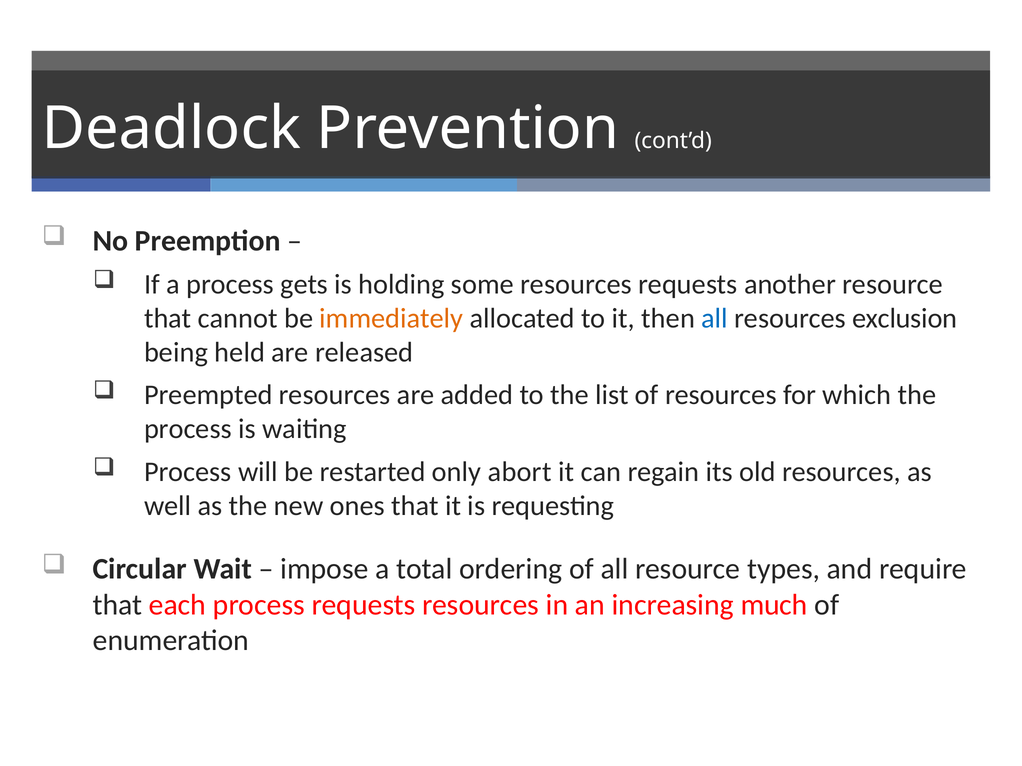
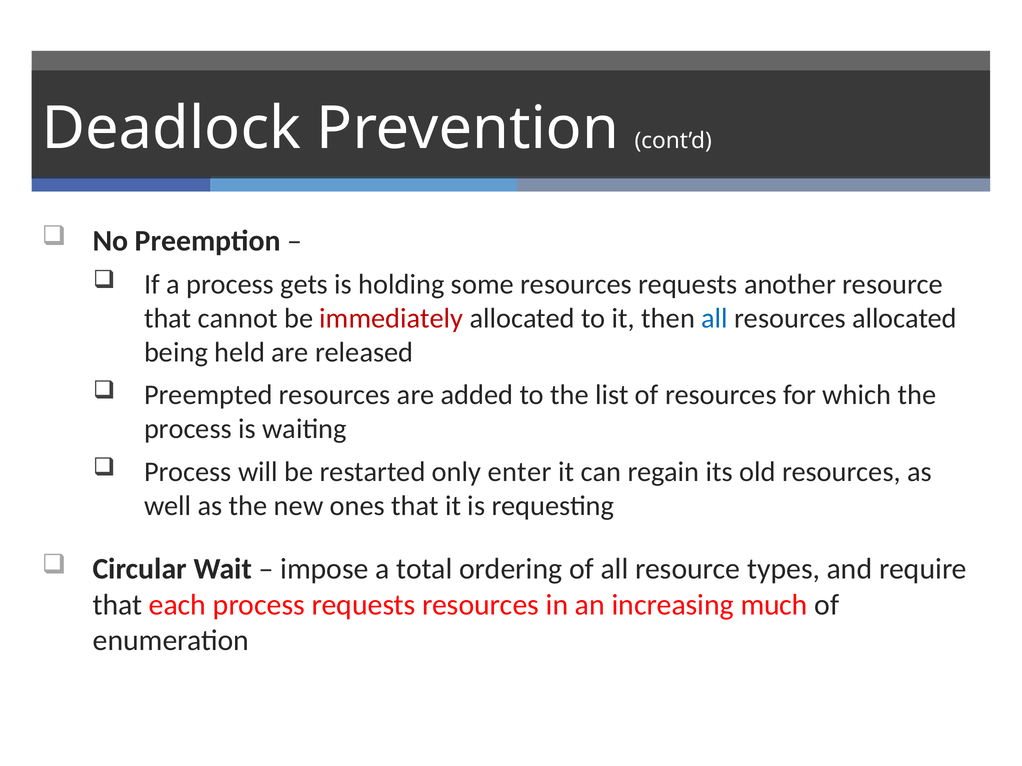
immediately colour: orange -> red
resources exclusion: exclusion -> allocated
abort: abort -> enter
